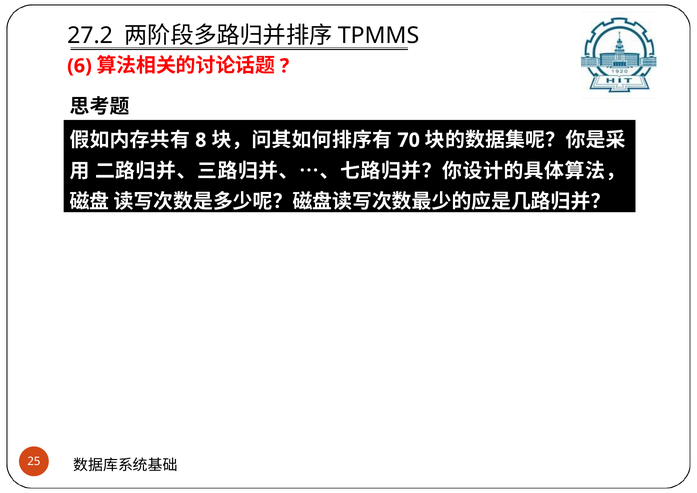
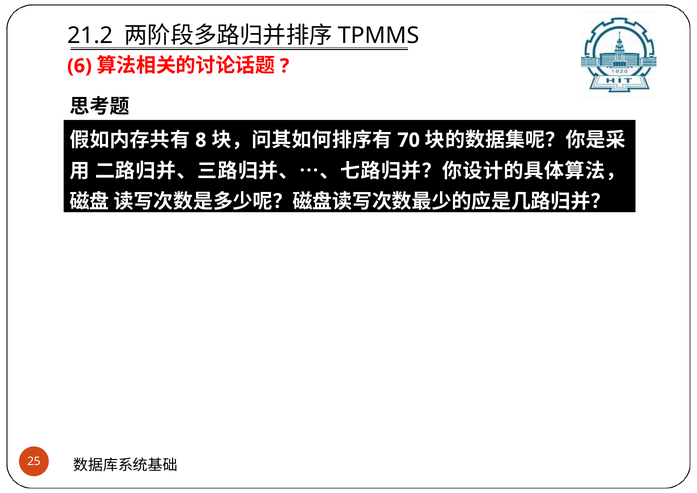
27.2: 27.2 -> 21.2
